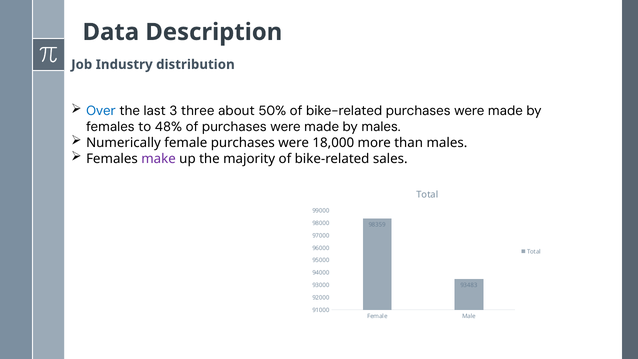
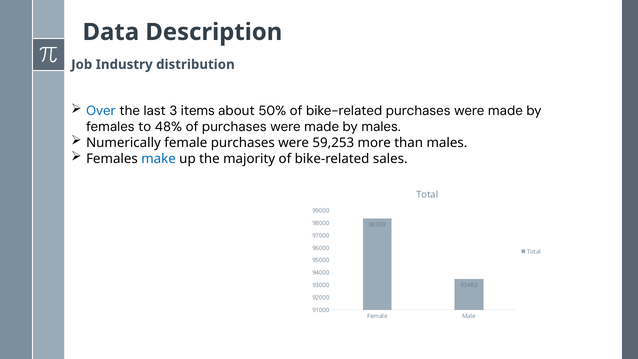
three: three -> items
18,000: 18,000 -> 59,253
make colour: purple -> blue
